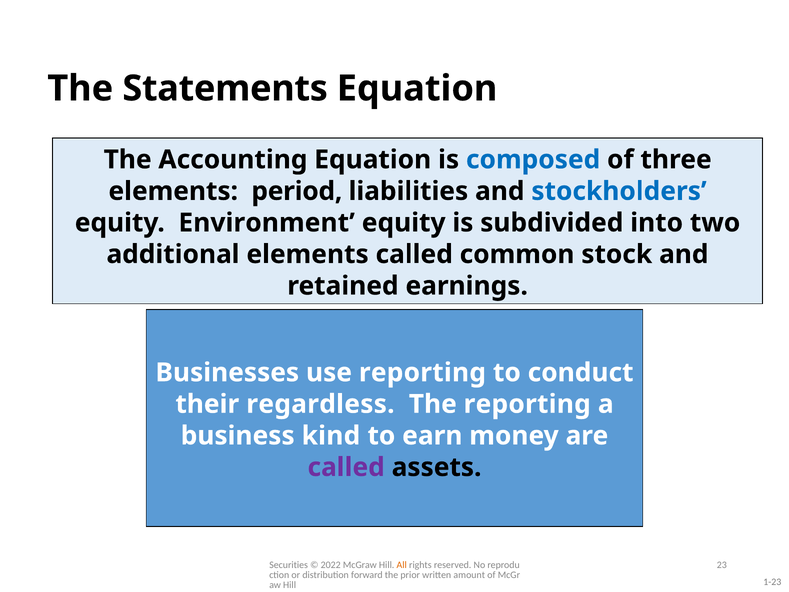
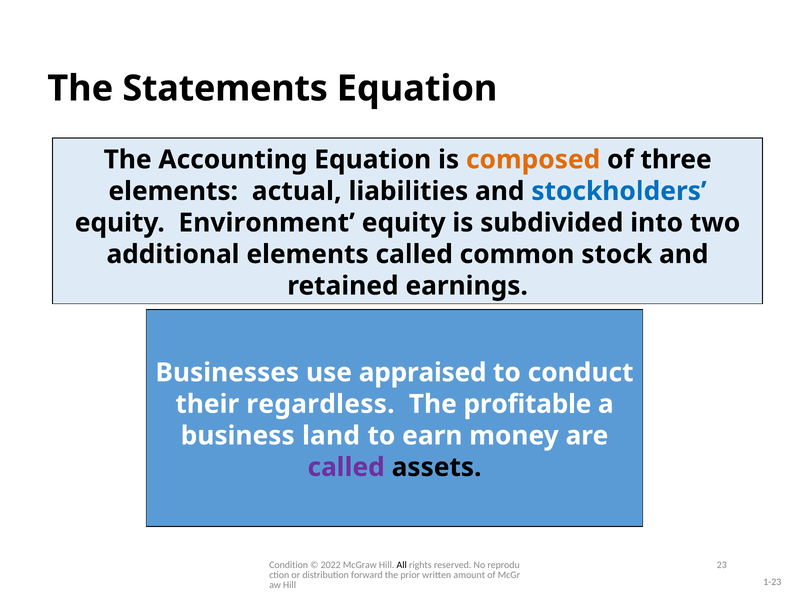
composed colour: blue -> orange
period: period -> actual
use reporting: reporting -> appraised
The reporting: reporting -> profitable
kind: kind -> land
Securities: Securities -> Condition
All colour: orange -> black
